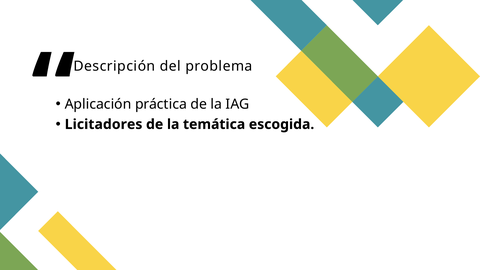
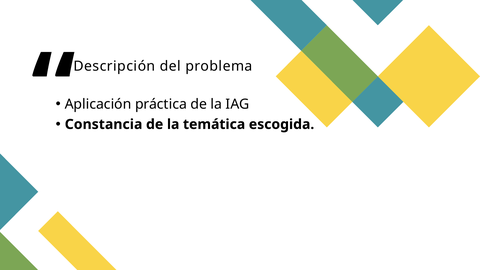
Licitadores: Licitadores -> Constancia
